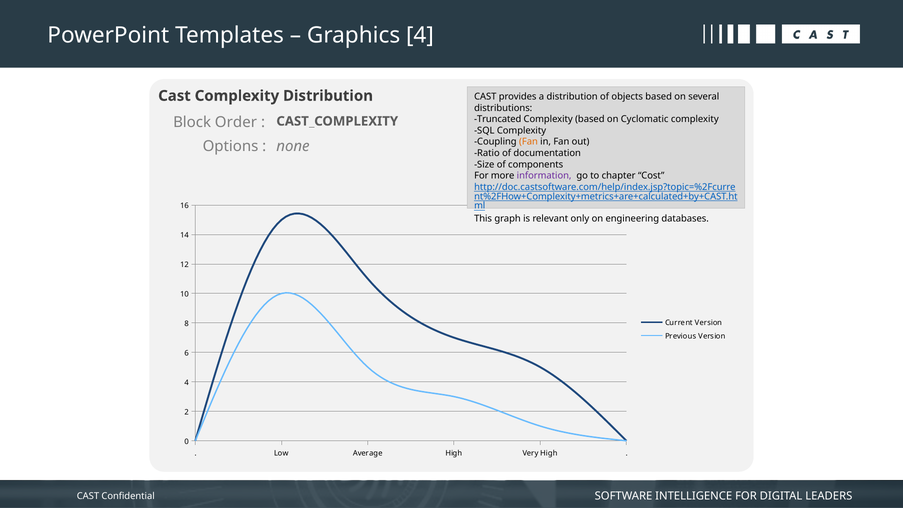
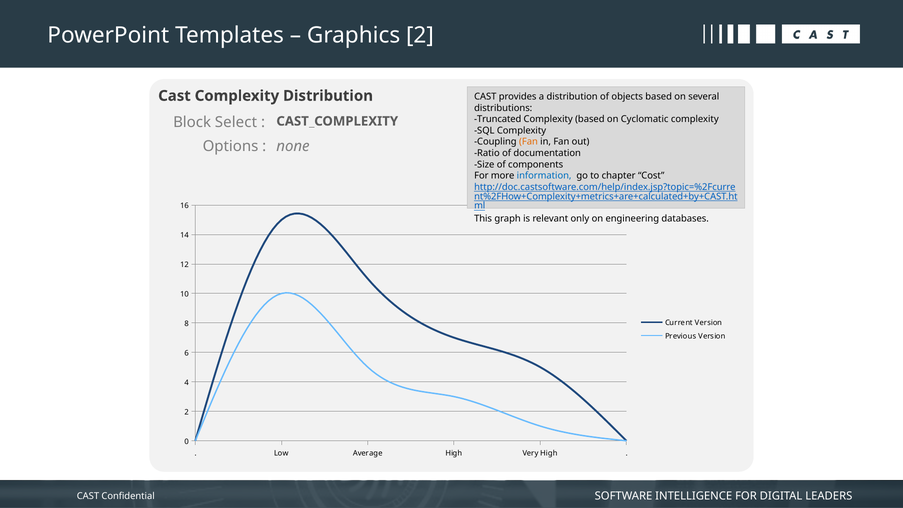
Graphics 4: 4 -> 2
Order: Order -> Select
information colour: purple -> blue
